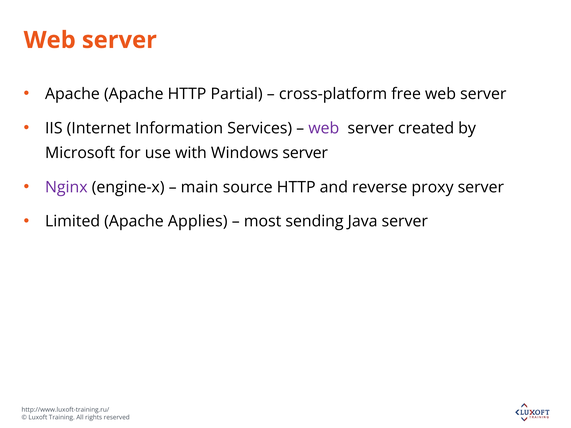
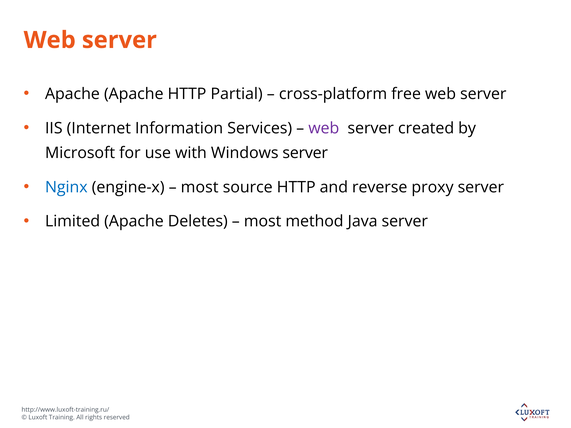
Nginx colour: purple -> blue
main at (200, 187): main -> most
Applies: Applies -> Deletes
sending: sending -> method
